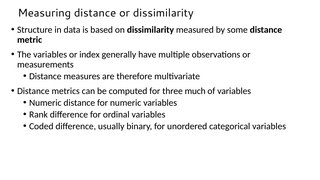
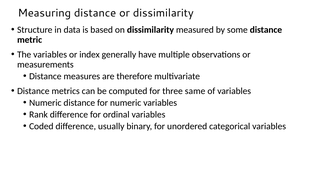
much: much -> same
